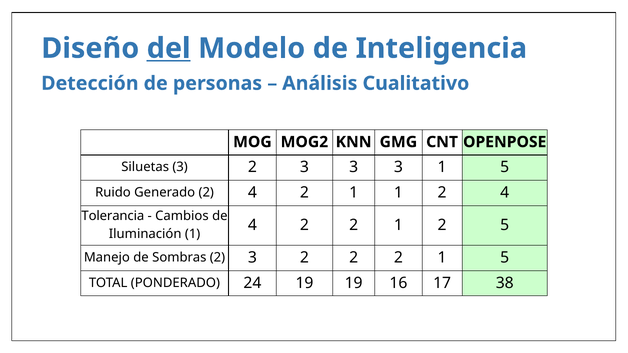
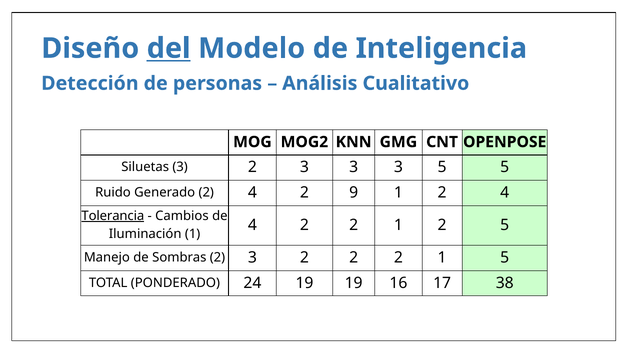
3 1: 1 -> 5
4 2 1: 1 -> 9
Tolerancia underline: none -> present
